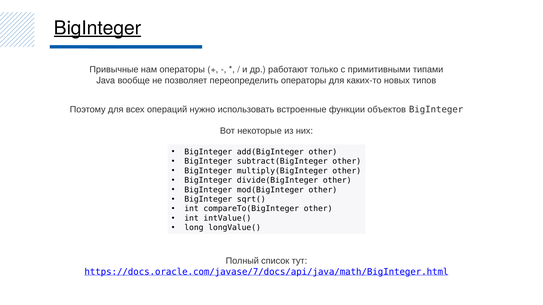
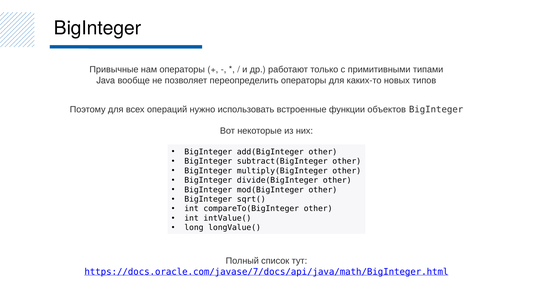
BigInteger at (98, 28) underline: present -> none
